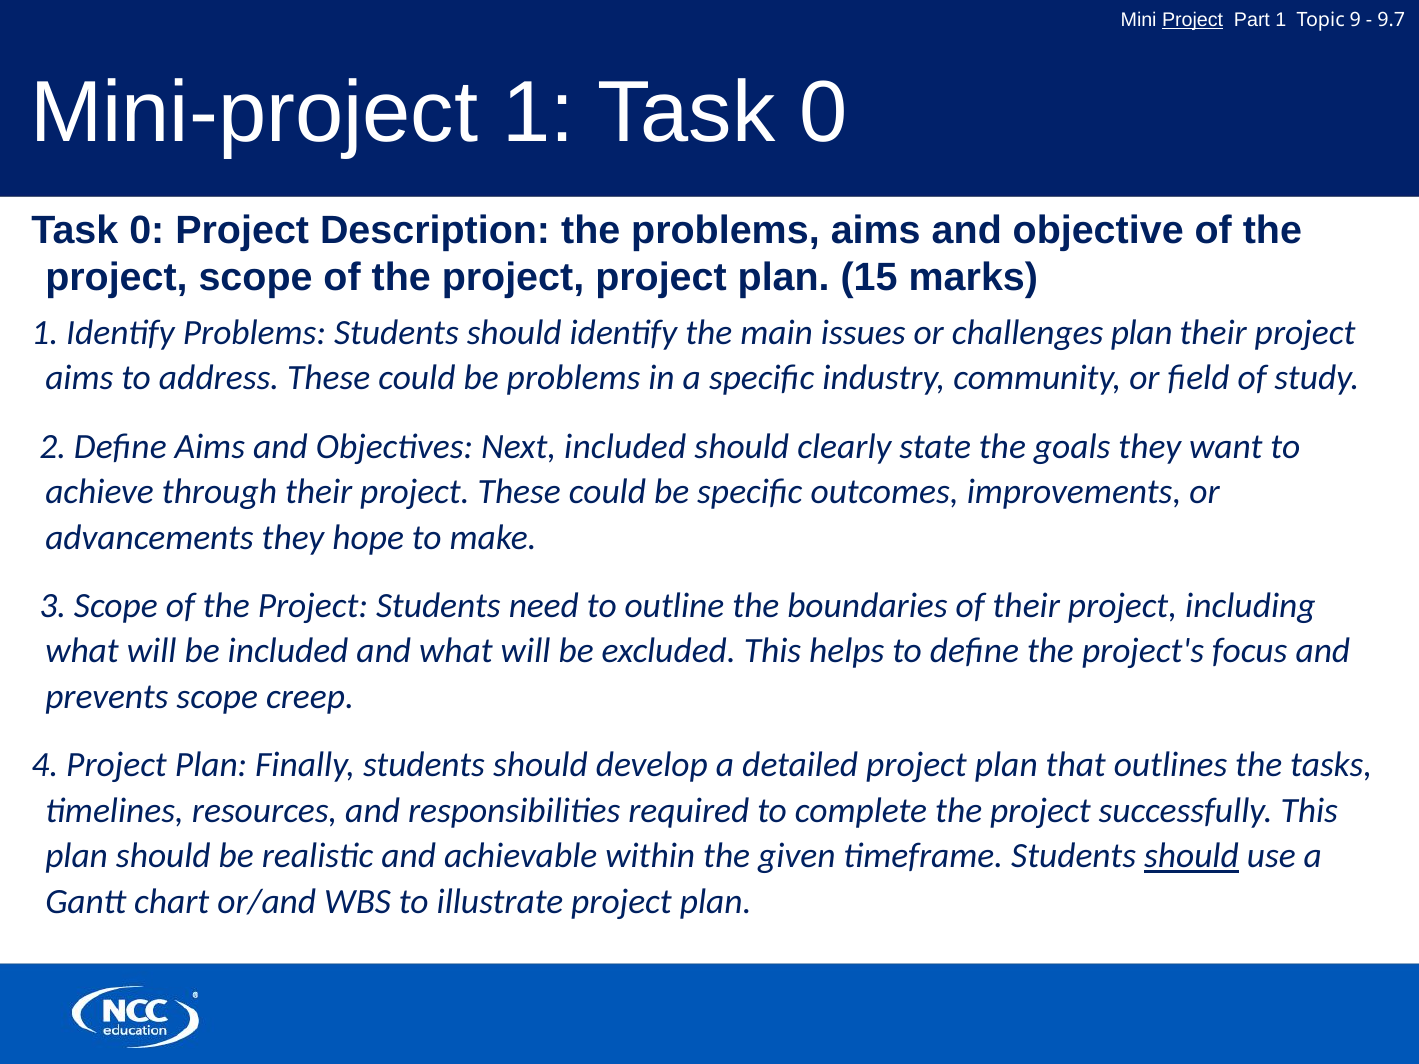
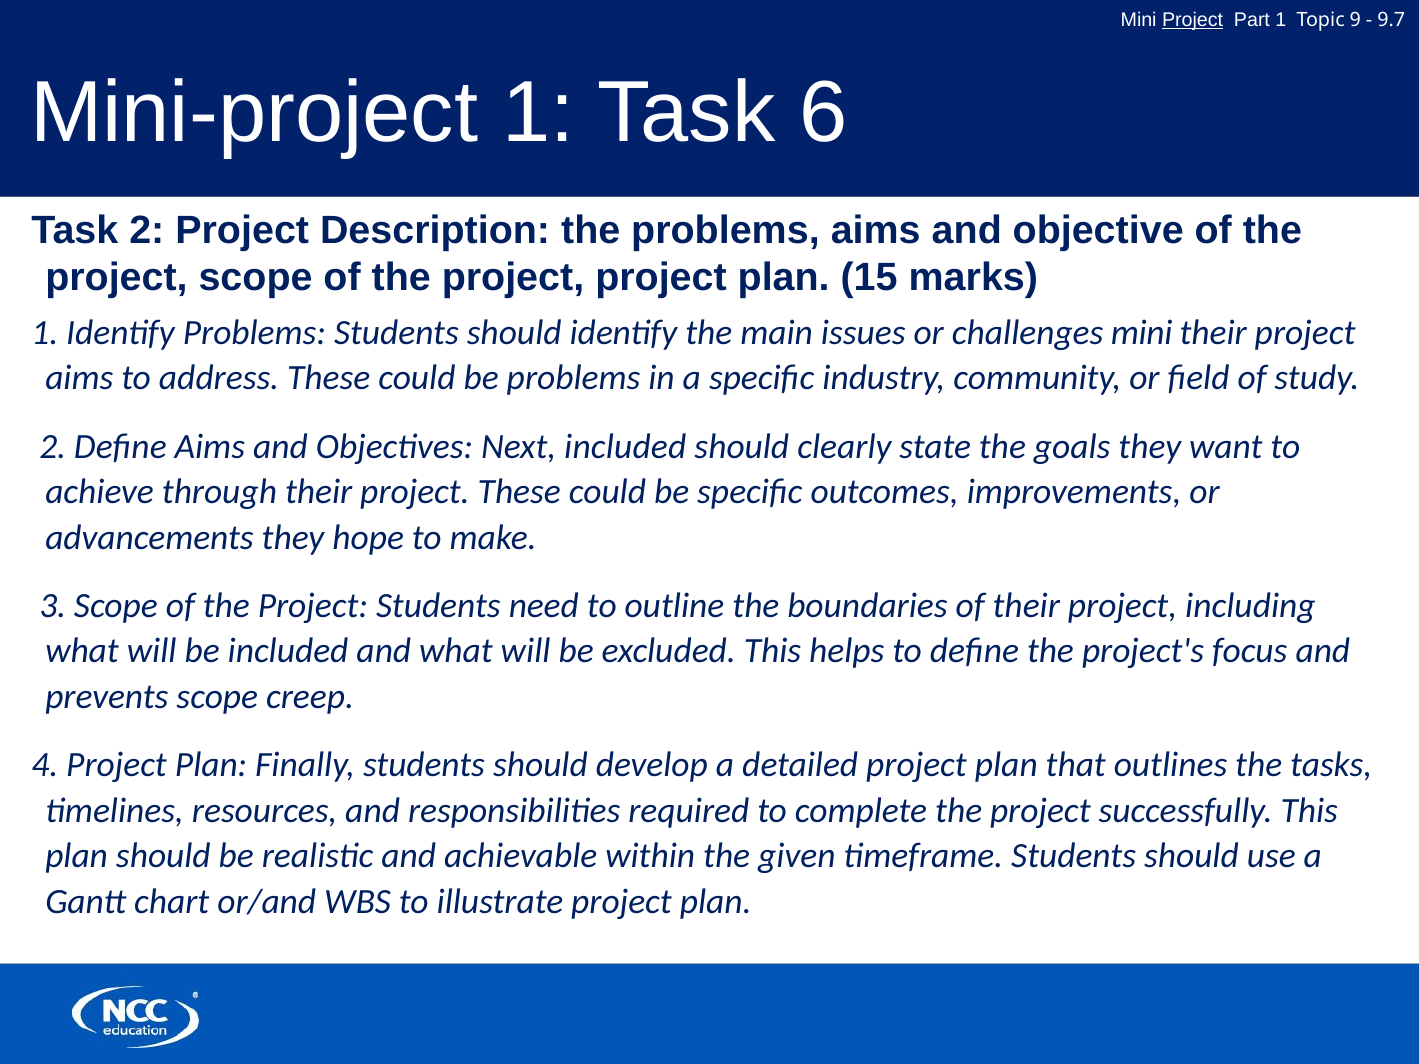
1 Task 0: 0 -> 6
0 at (147, 231): 0 -> 2
challenges plan: plan -> mini
should at (1191, 856) underline: present -> none
